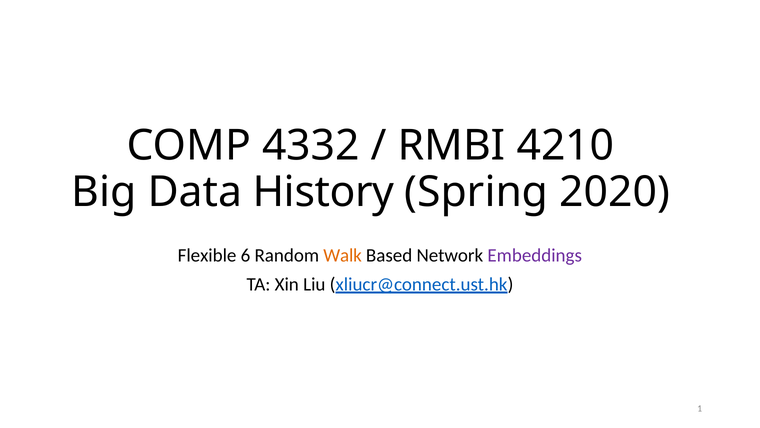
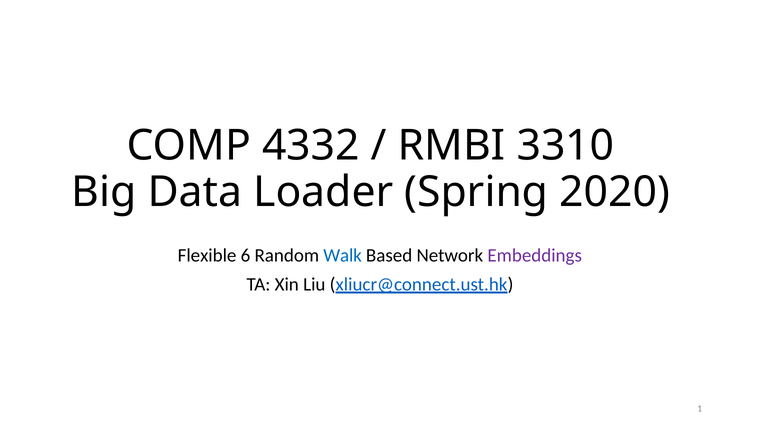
4210: 4210 -> 3310
History: History -> Loader
Walk colour: orange -> blue
